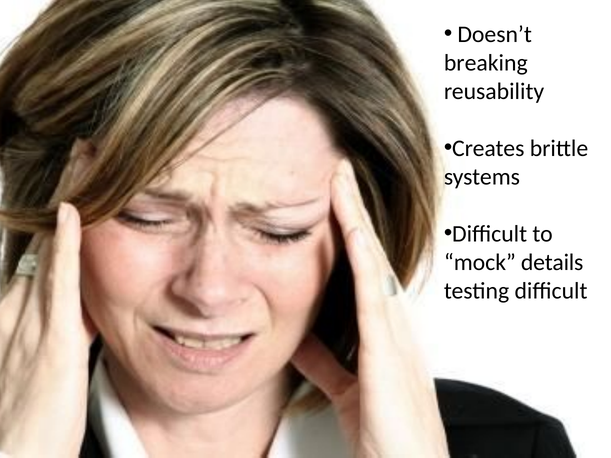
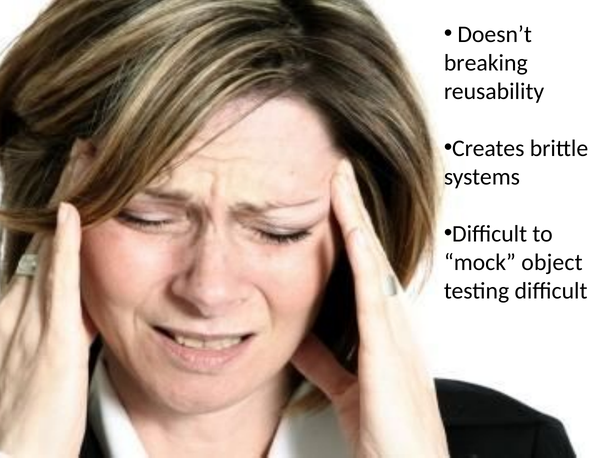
details: details -> object
